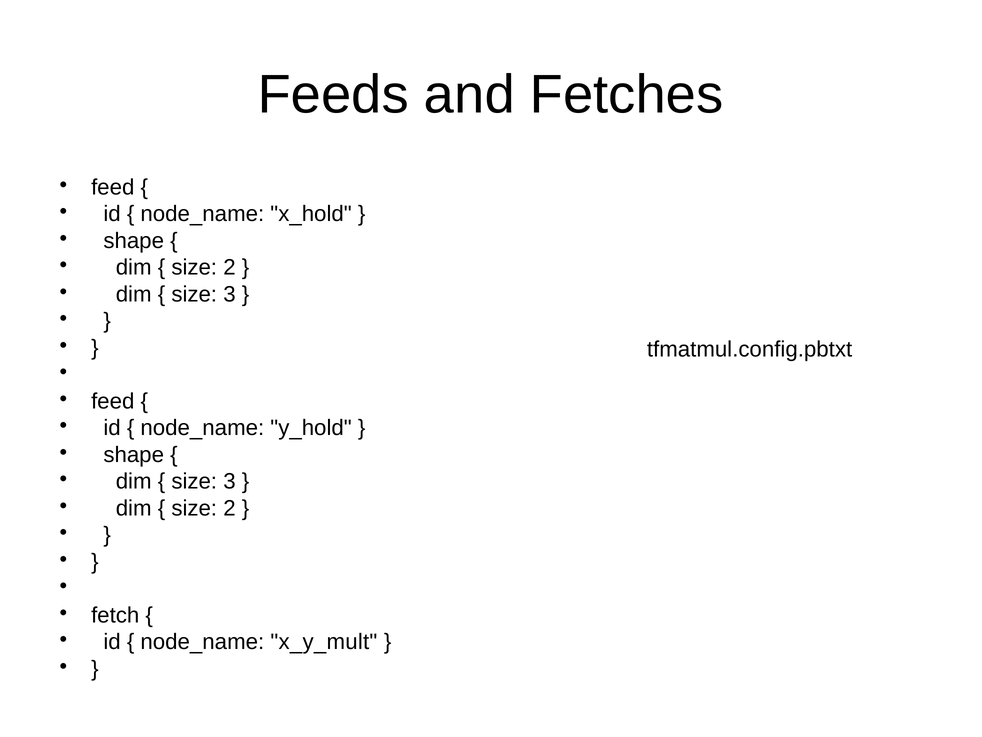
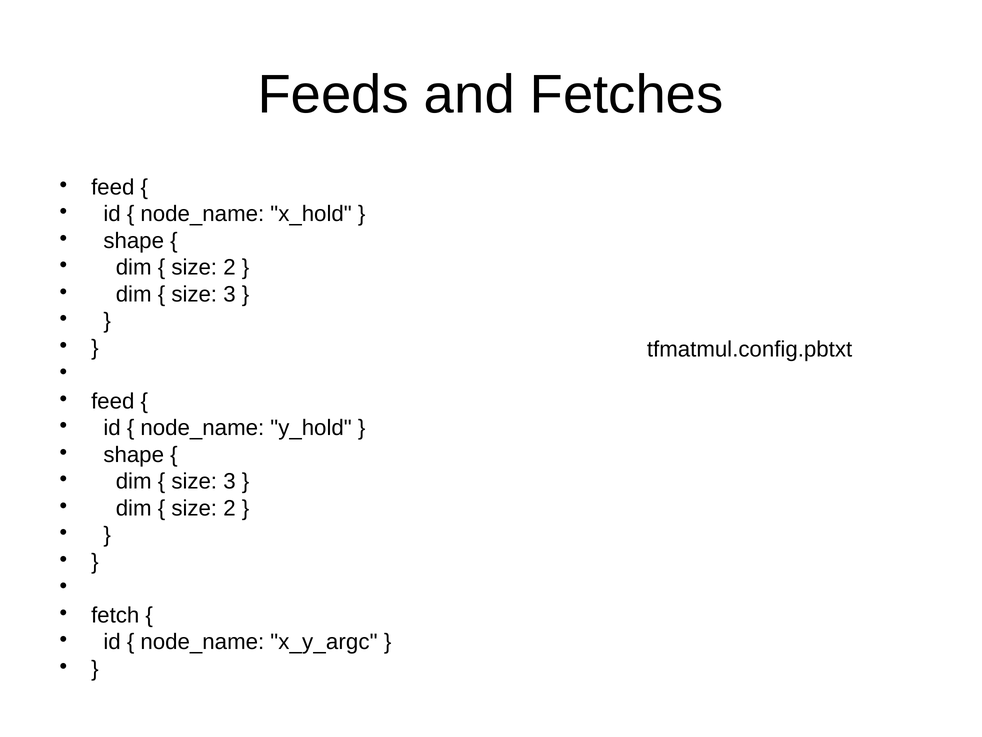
x_y_mult: x_y_mult -> x_y_argc
